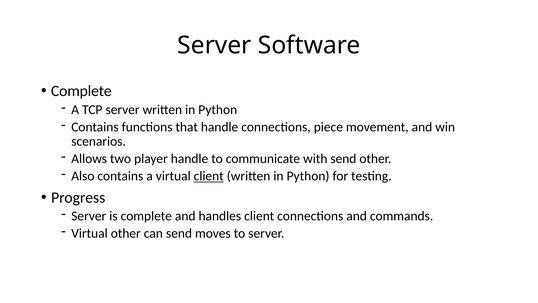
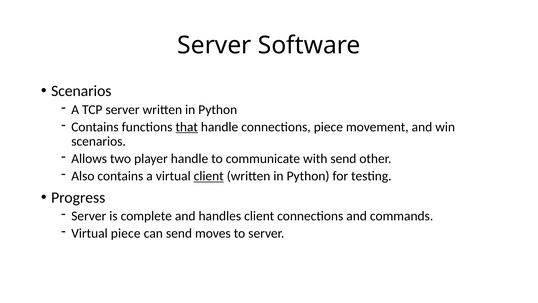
Complete at (81, 91): Complete -> Scenarios
that underline: none -> present
Virtual other: other -> piece
